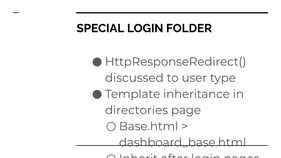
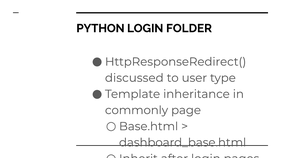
SPECIAL: SPECIAL -> PYTHON
directories: directories -> commonly
